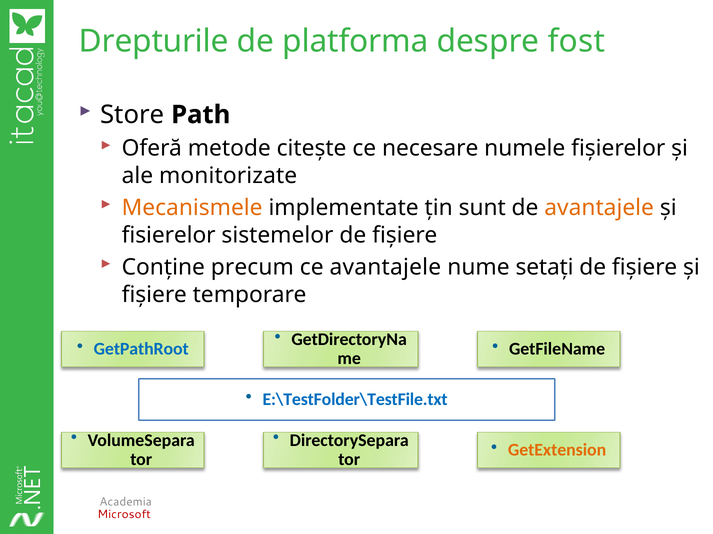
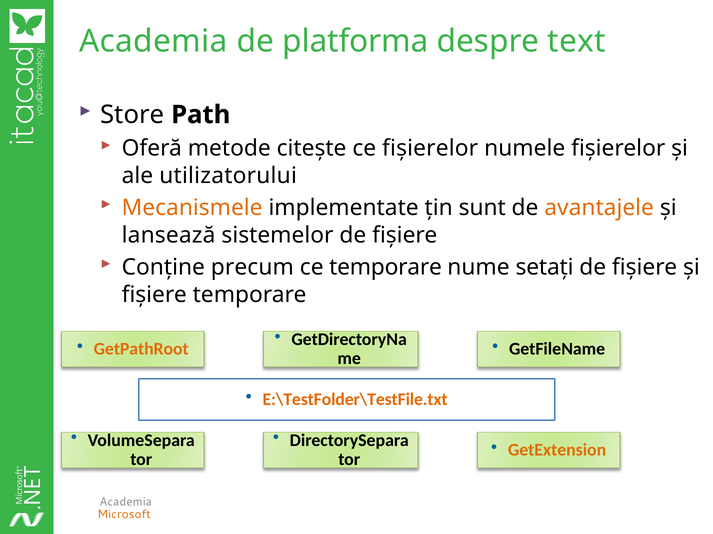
Drepturile at (154, 42): Drepturile -> Academia
fost: fost -> text
ce necesare: necesare -> fișierelor
monitorizate: monitorizate -> utilizatorului
fisierelor: fisierelor -> lansează
ce avantajele: avantajele -> temporare
GetPathRoot colour: blue -> orange
E:\TestFolder\TestFile.txt colour: blue -> orange
Microsoft colour: red -> orange
